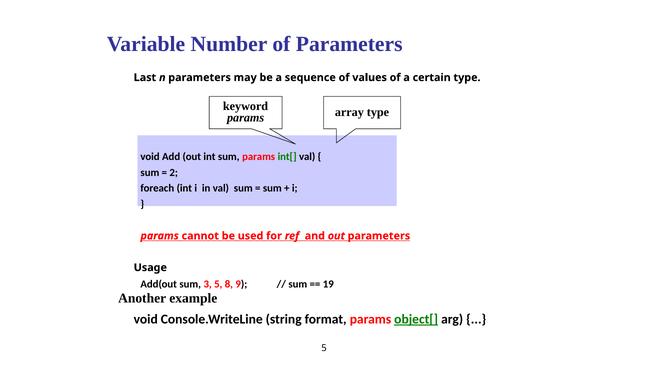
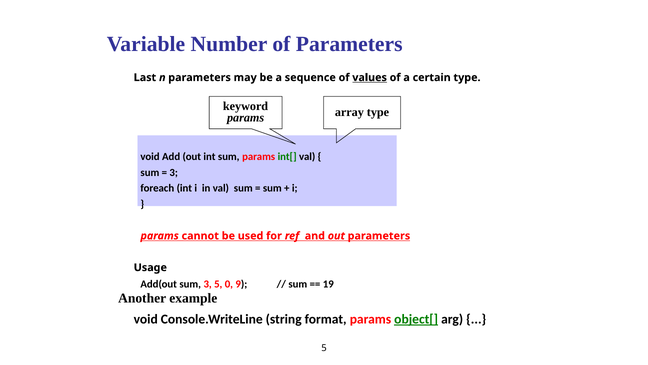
values underline: none -> present
2 at (174, 172): 2 -> 3
8: 8 -> 0
